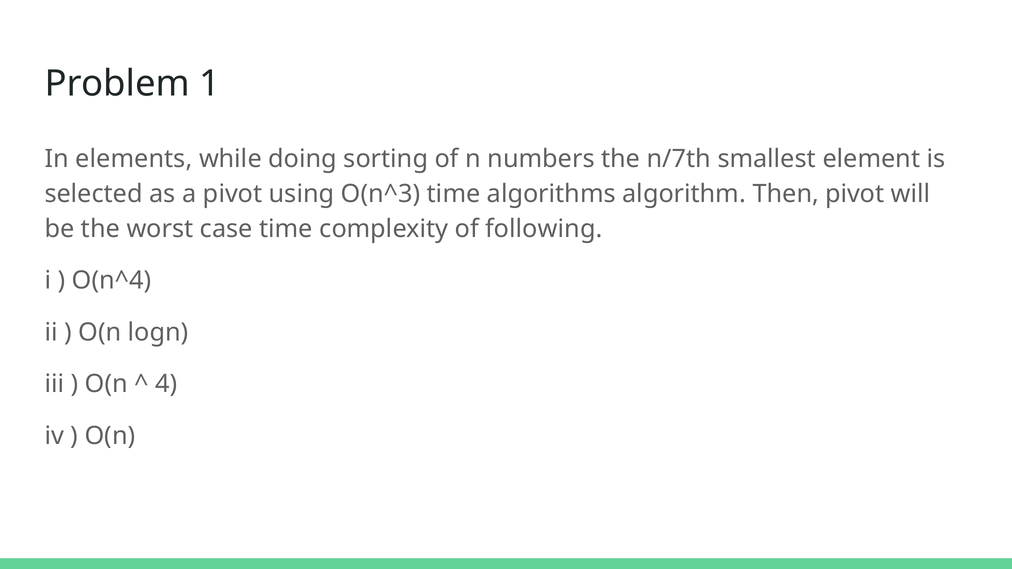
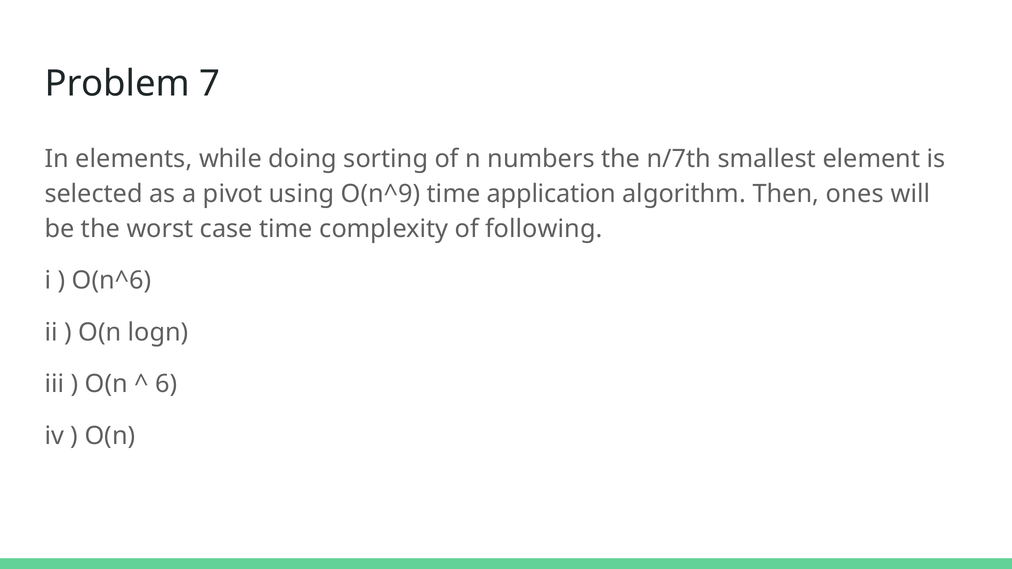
1: 1 -> 7
O(n^3: O(n^3 -> O(n^9
algorithms: algorithms -> application
Then pivot: pivot -> ones
O(n^4: O(n^4 -> O(n^6
4: 4 -> 6
